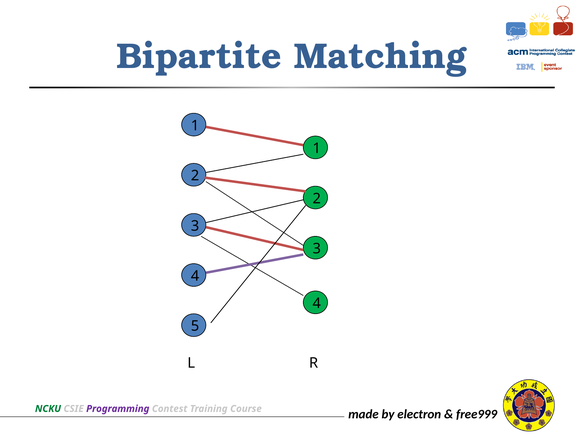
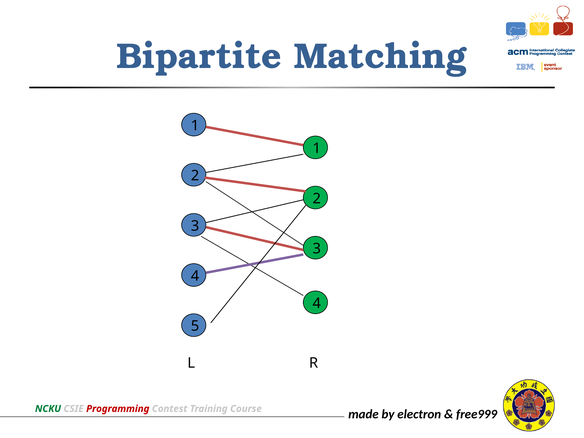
Programming colour: purple -> red
